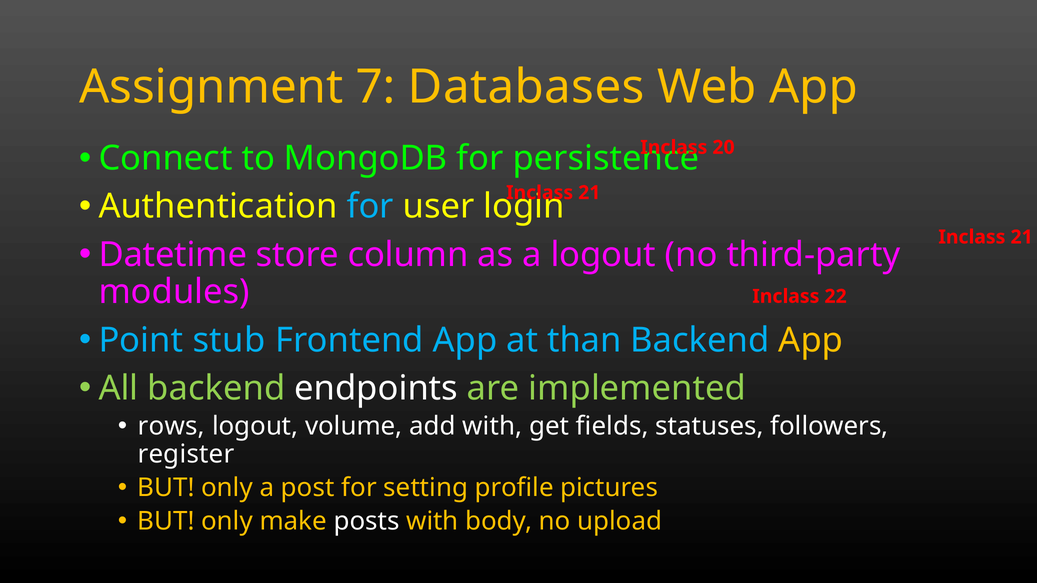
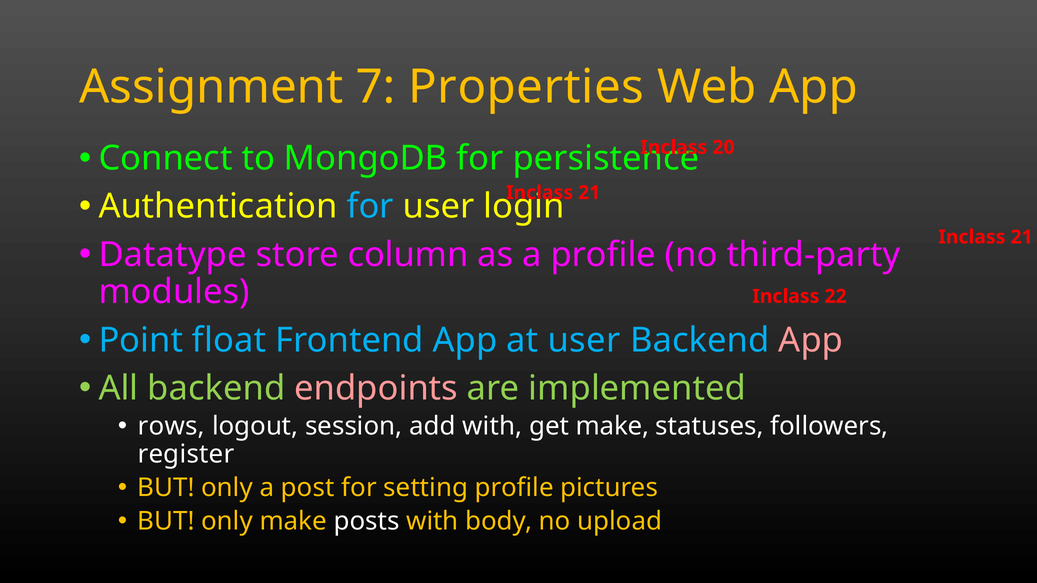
Databases: Databases -> Properties
Datetime: Datetime -> Datatype
a logout: logout -> profile
stub: stub -> float
at than: than -> user
App at (811, 340) colour: yellow -> pink
endpoints colour: white -> pink
volume: volume -> session
get fields: fields -> make
